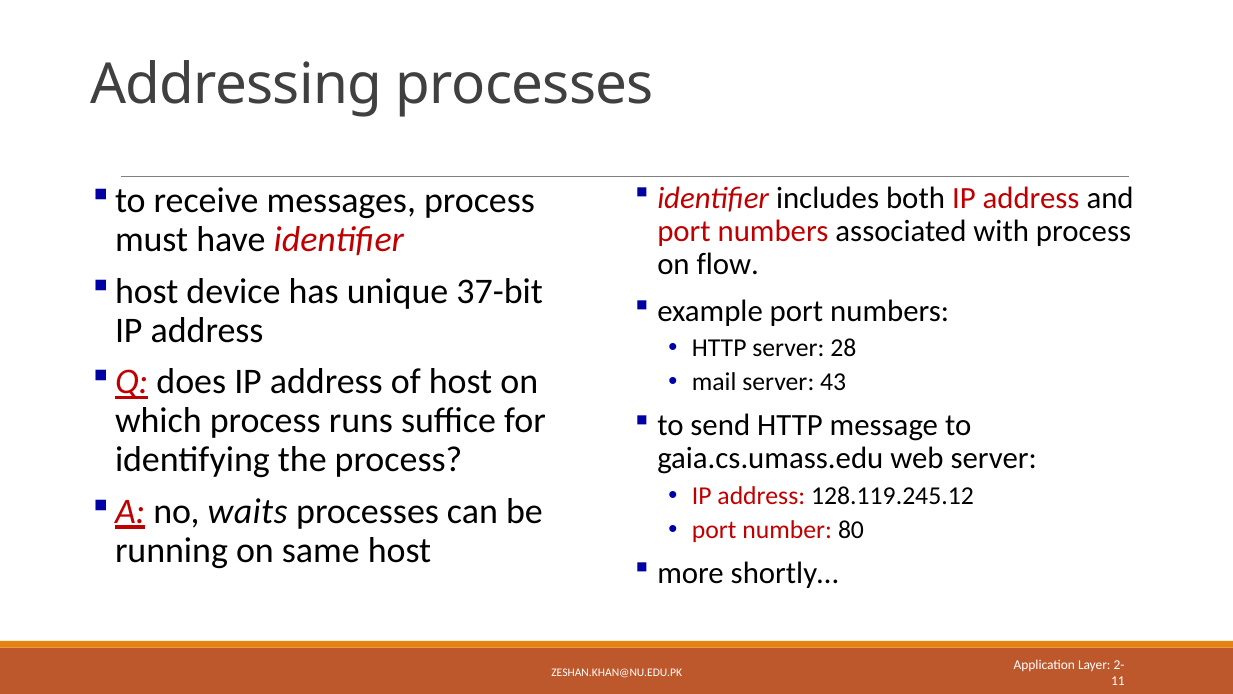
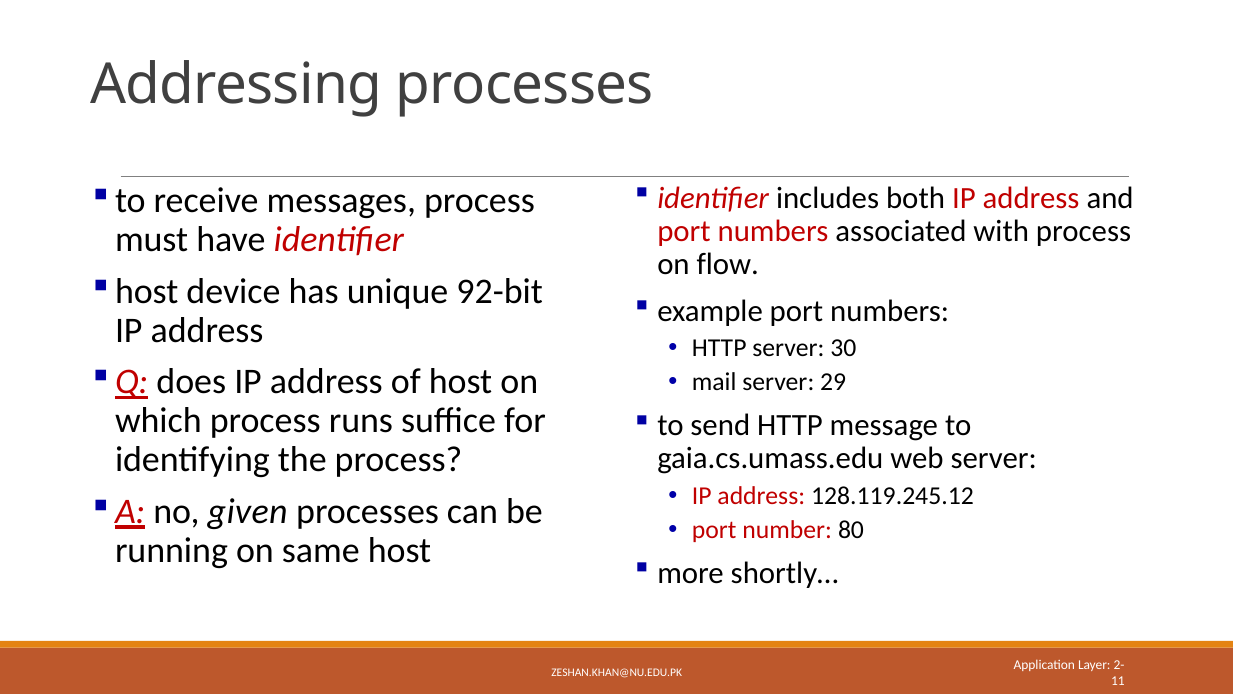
37-bit: 37-bit -> 92-bit
28: 28 -> 30
43: 43 -> 29
waits: waits -> given
